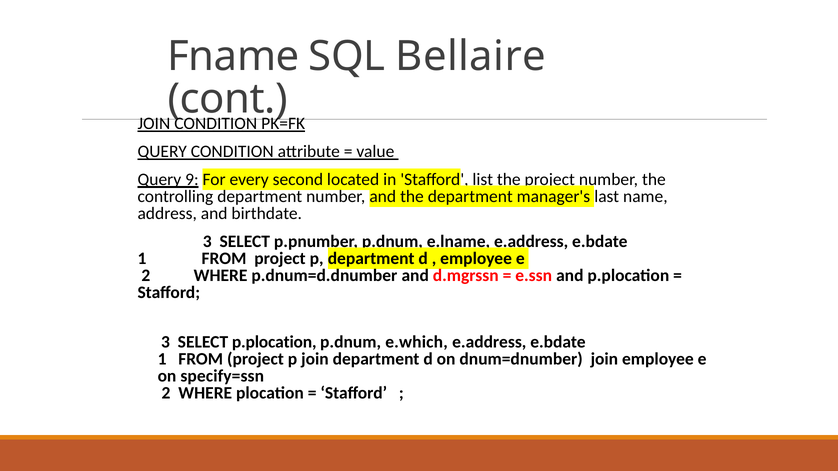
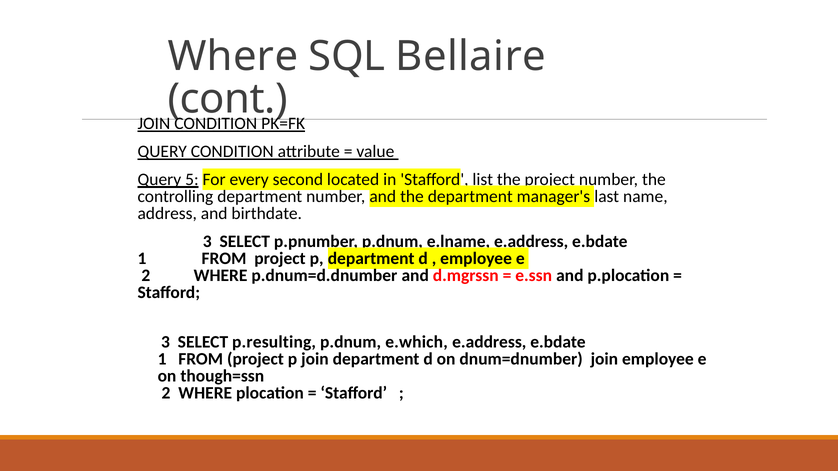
Fname at (233, 56): Fname -> Where
9: 9 -> 5
SELECT p.plocation: p.plocation -> p.resulting
specify=ssn: specify=ssn -> though=ssn
